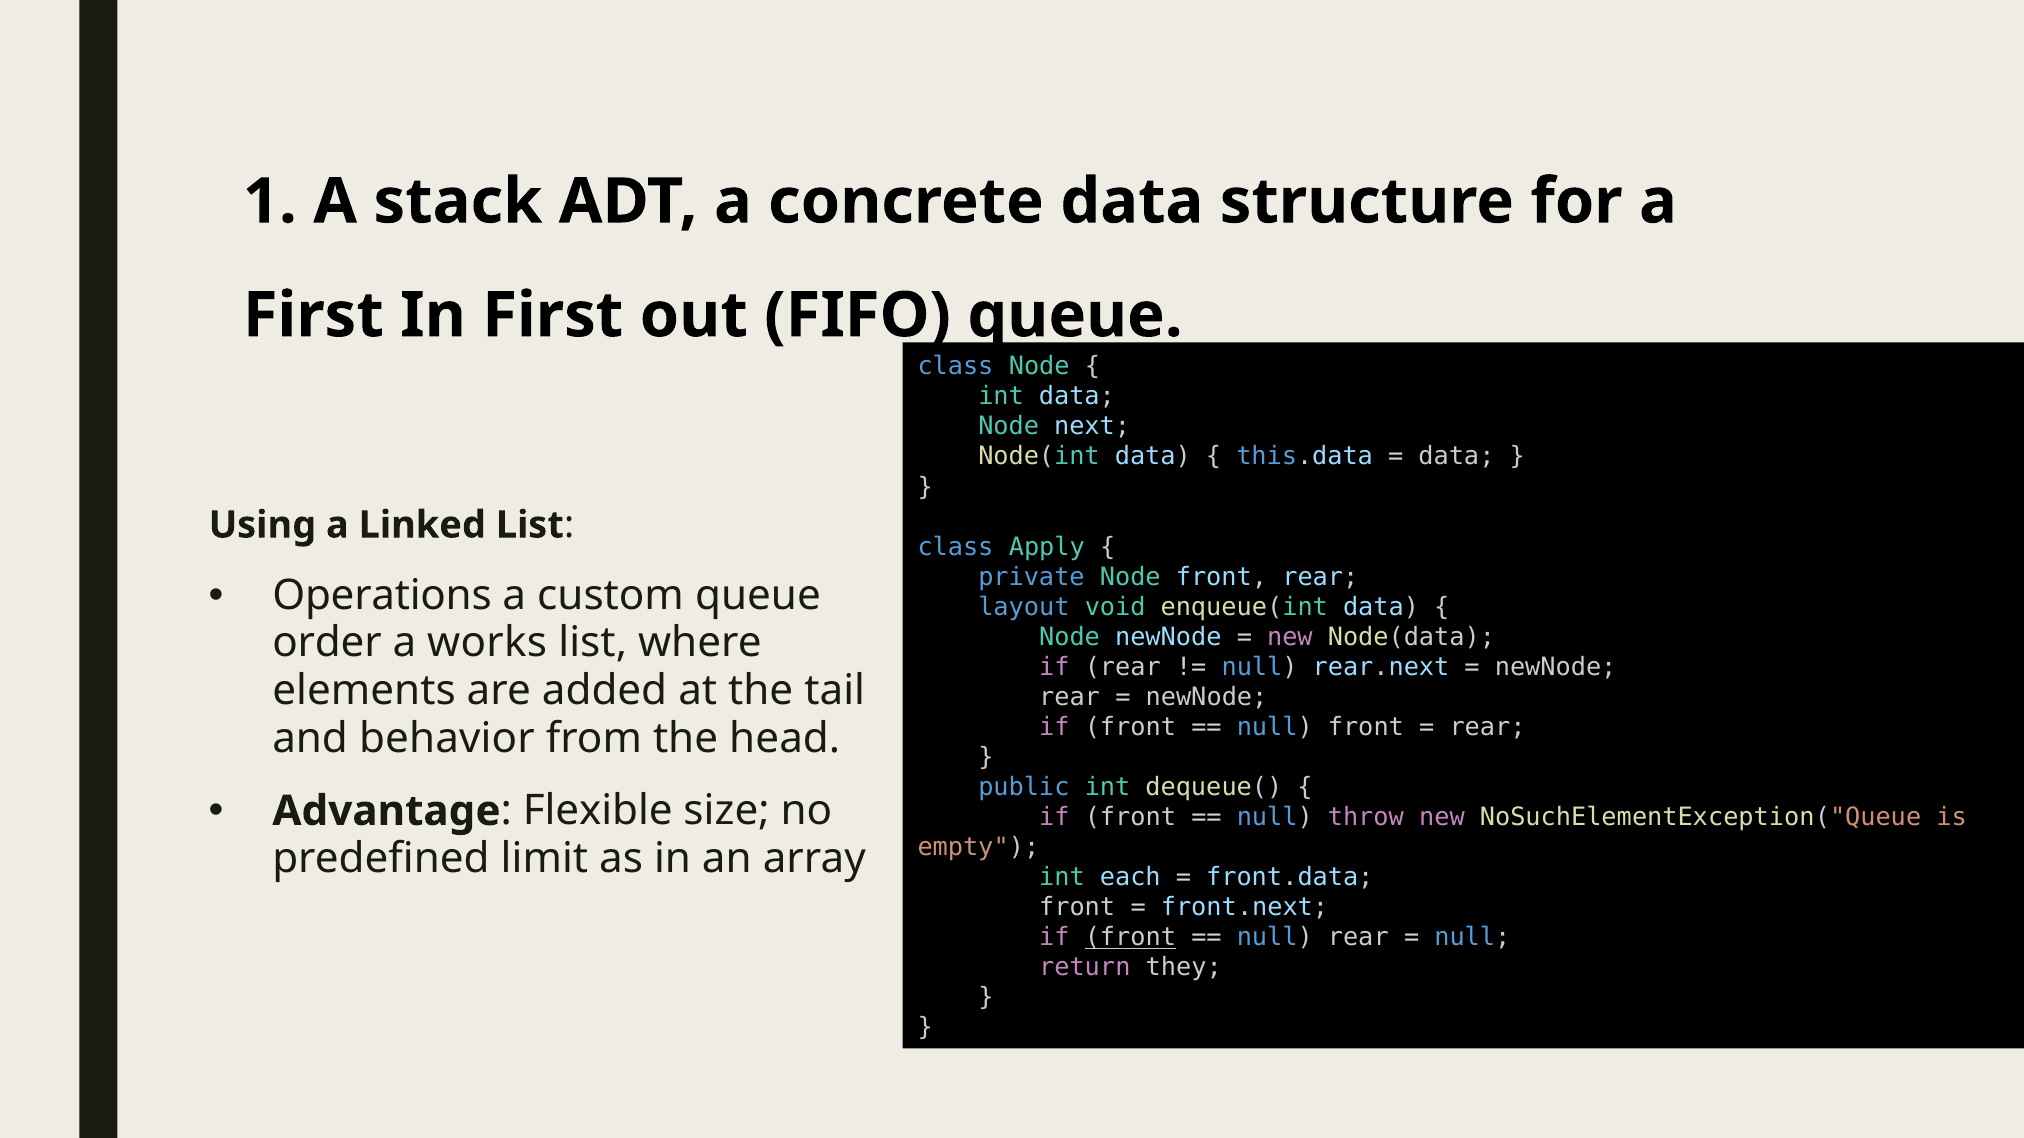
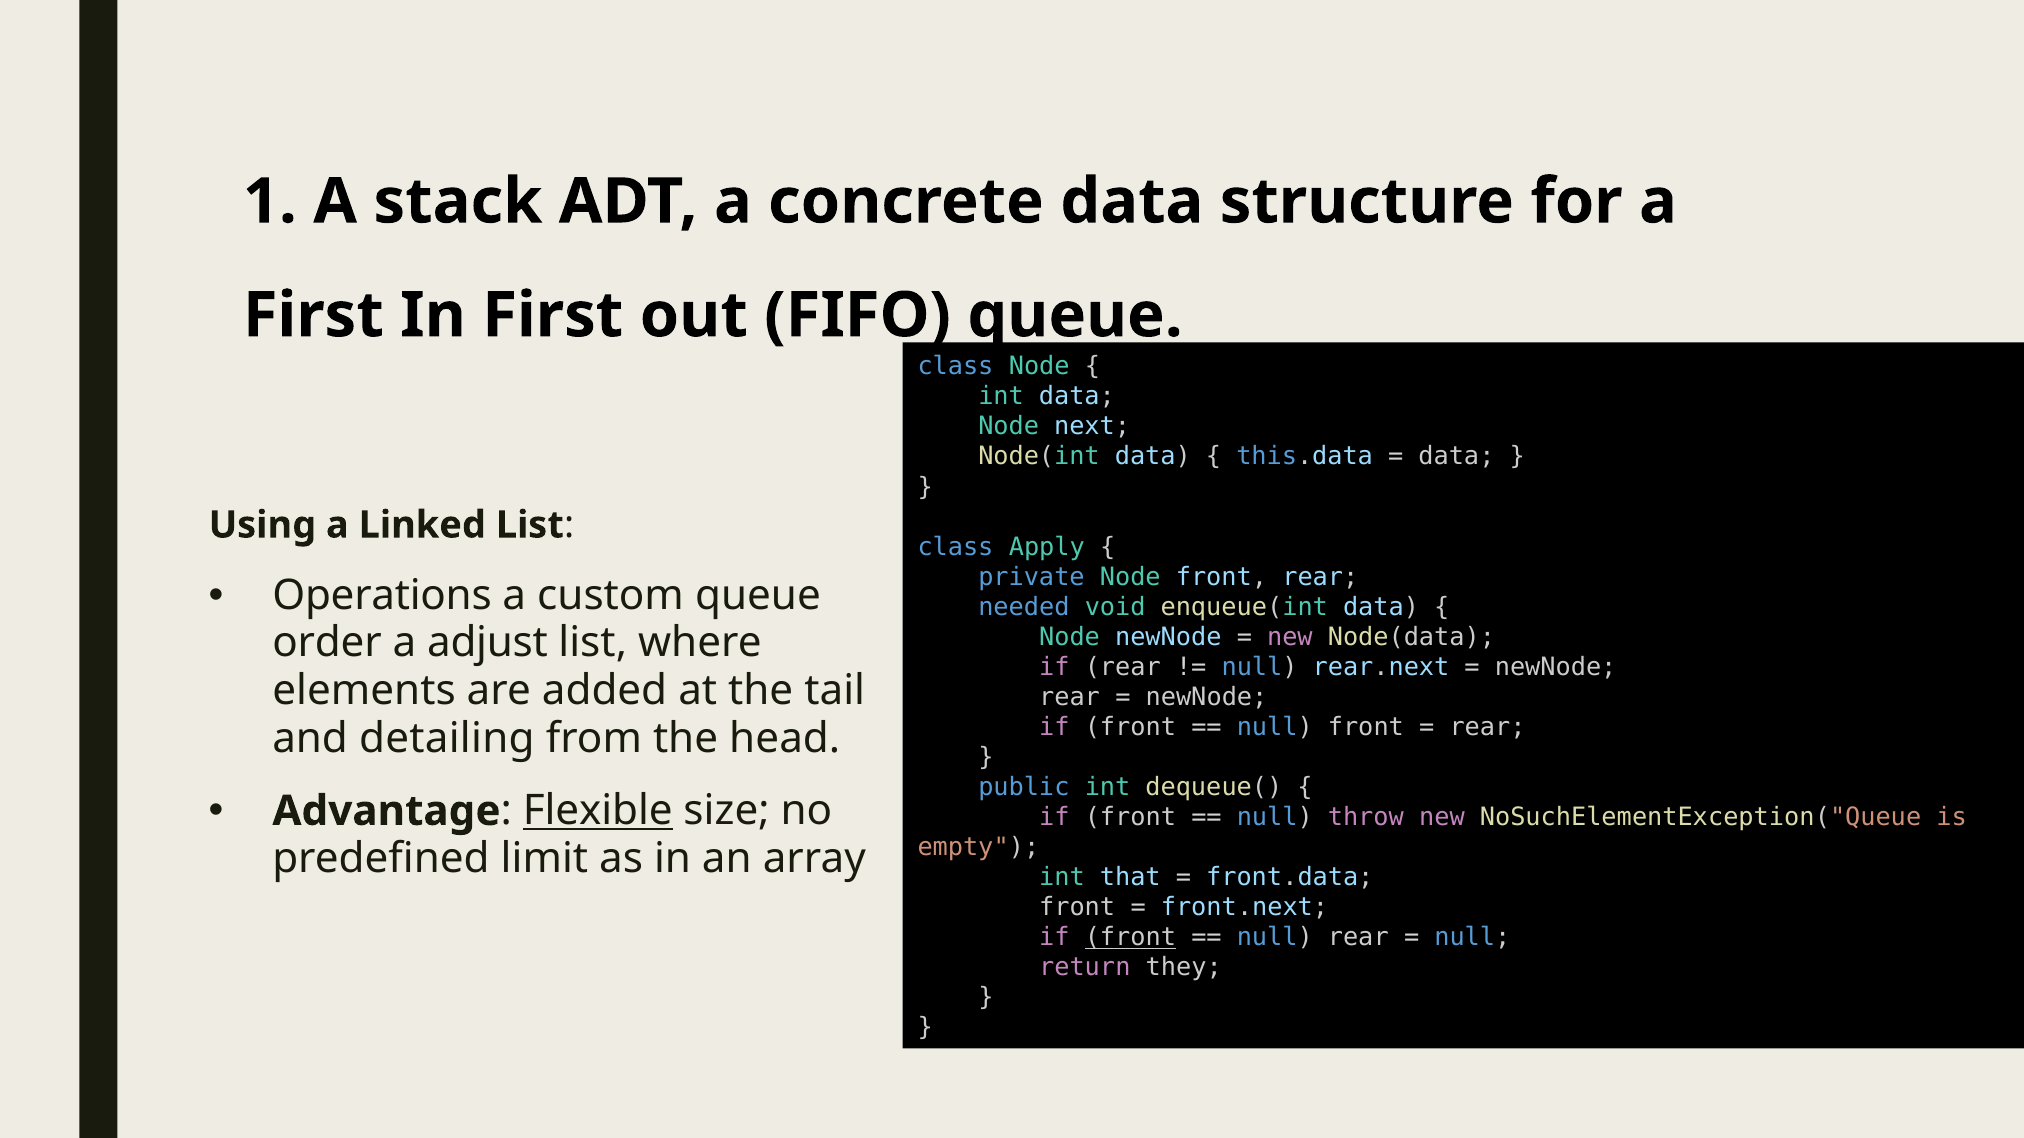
layout: layout -> needed
works: works -> adjust
behavior: behavior -> detailing
Flexible underline: none -> present
each: each -> that
